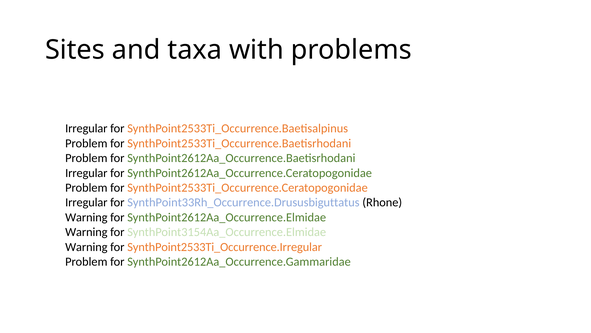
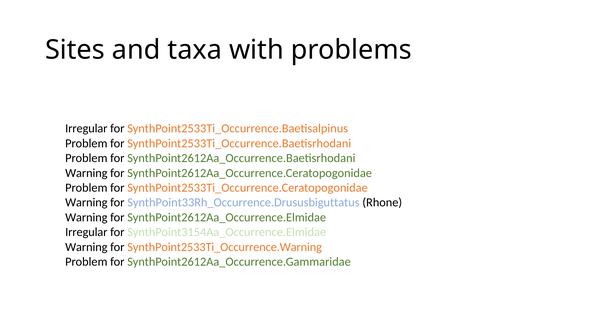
Irregular at (86, 173): Irregular -> Warning
Irregular at (86, 202): Irregular -> Warning
Warning at (86, 232): Warning -> Irregular
SynthPoint2533Ti_Occurrence.Irregular: SynthPoint2533Ti_Occurrence.Irregular -> SynthPoint2533Ti_Occurrence.Warning
